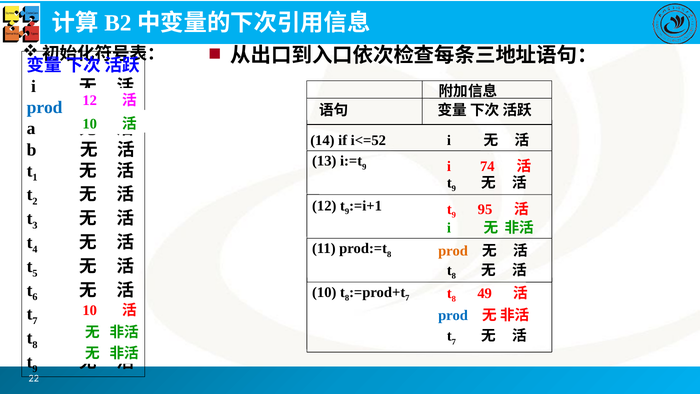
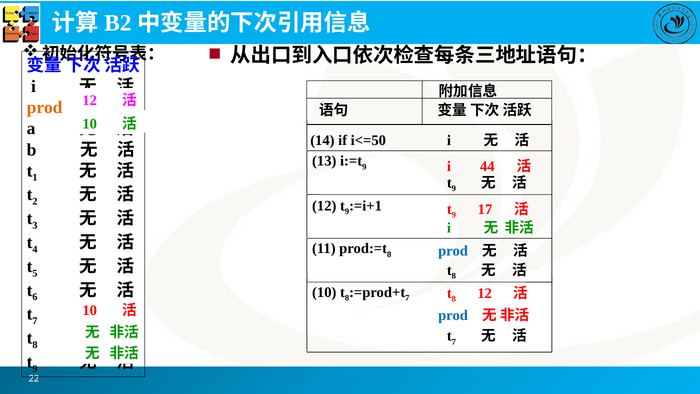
prod at (45, 108) colour: blue -> orange
i<=52: i<=52 -> i<=50
74: 74 -> 44
95: 95 -> 17
prod at (453, 251) colour: orange -> blue
49 at (485, 293): 49 -> 12
